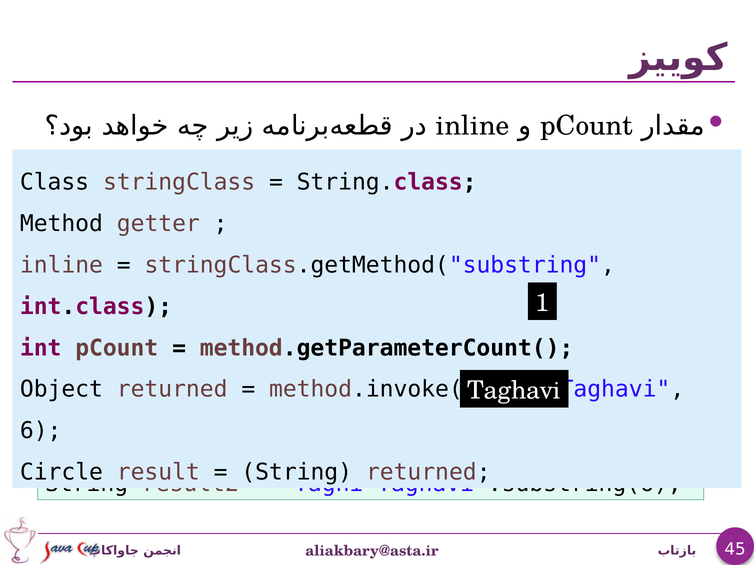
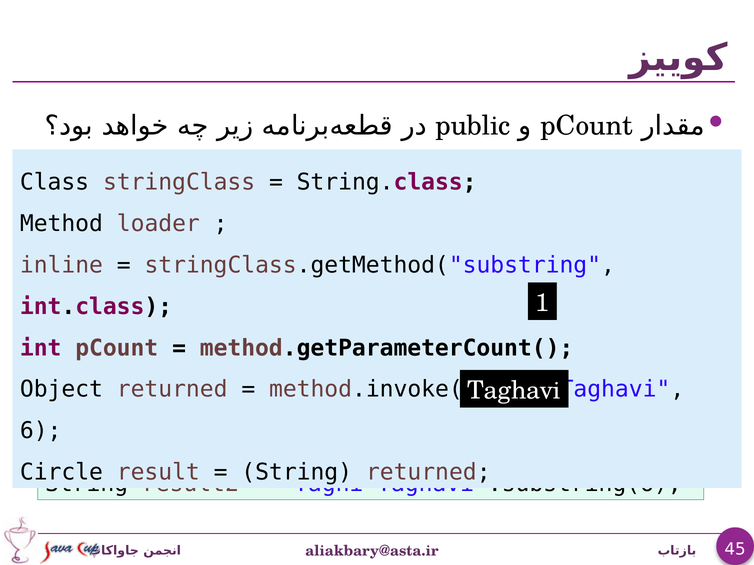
inline at (473, 126): inline -> public
getter: getter -> loader
